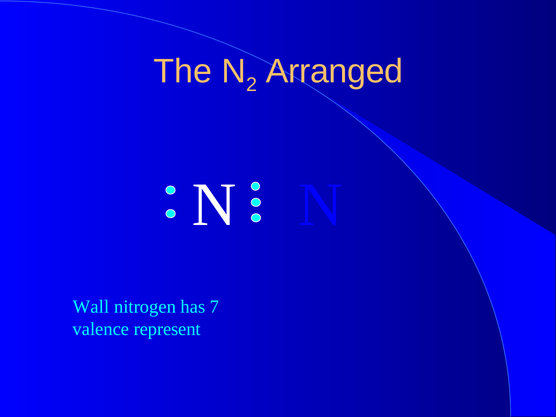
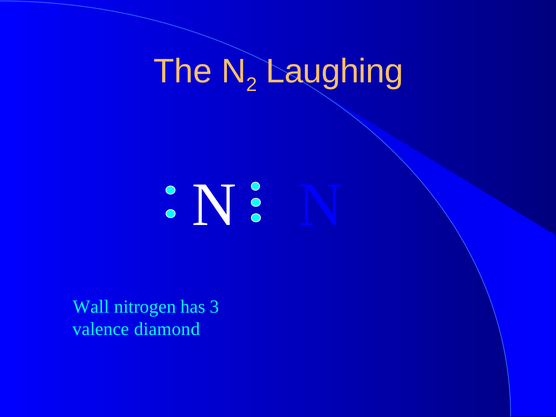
Arranged: Arranged -> Laughing
7: 7 -> 3
represent: represent -> diamond
